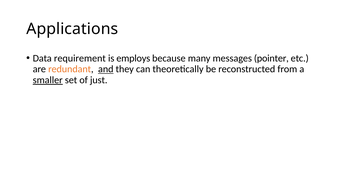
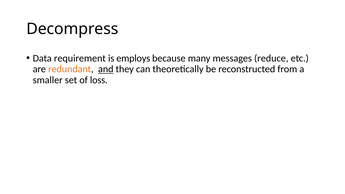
Applications: Applications -> Decompress
pointer: pointer -> reduce
smaller underline: present -> none
just: just -> loss
